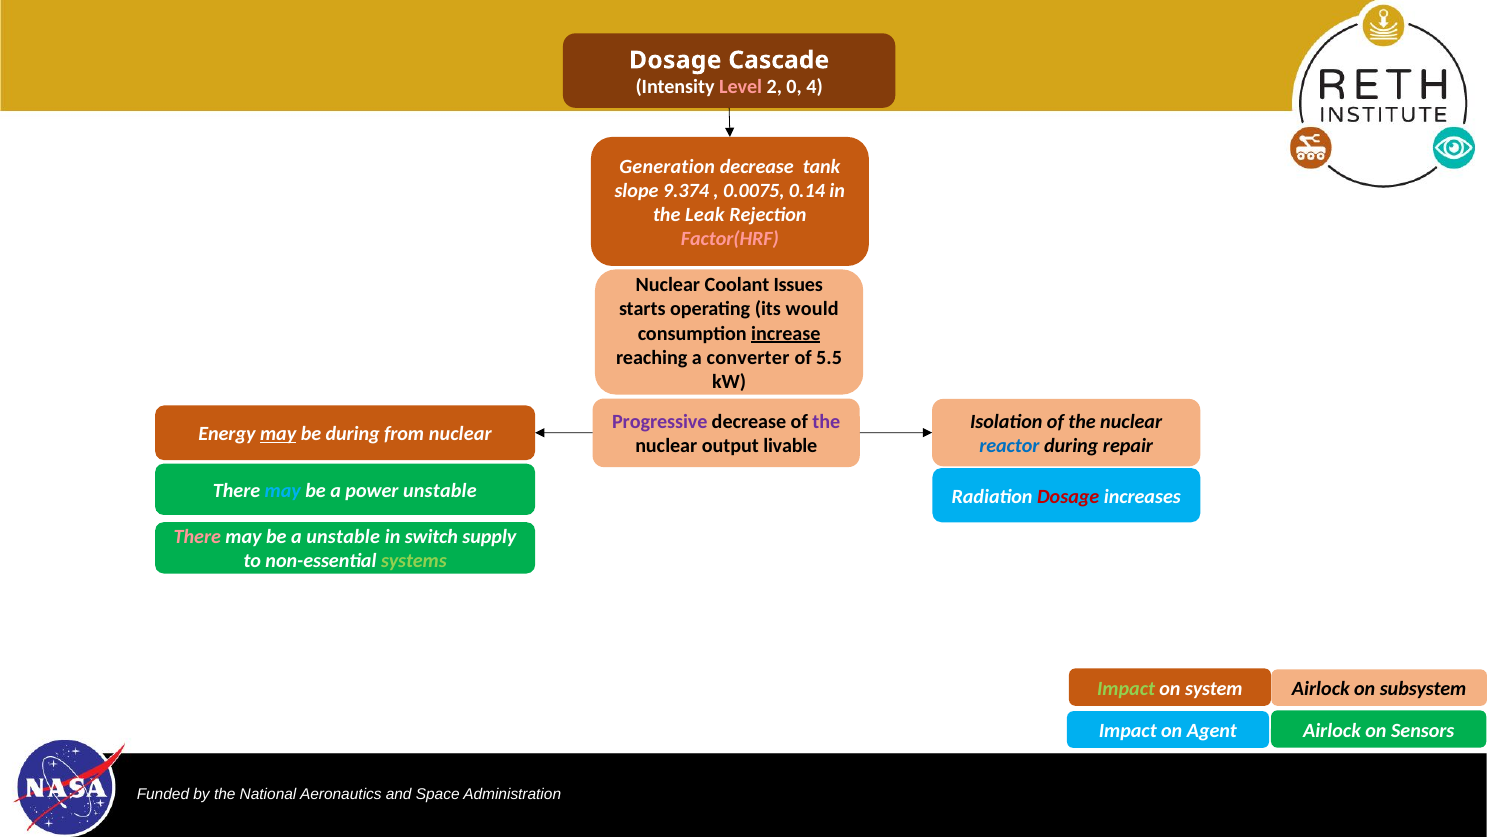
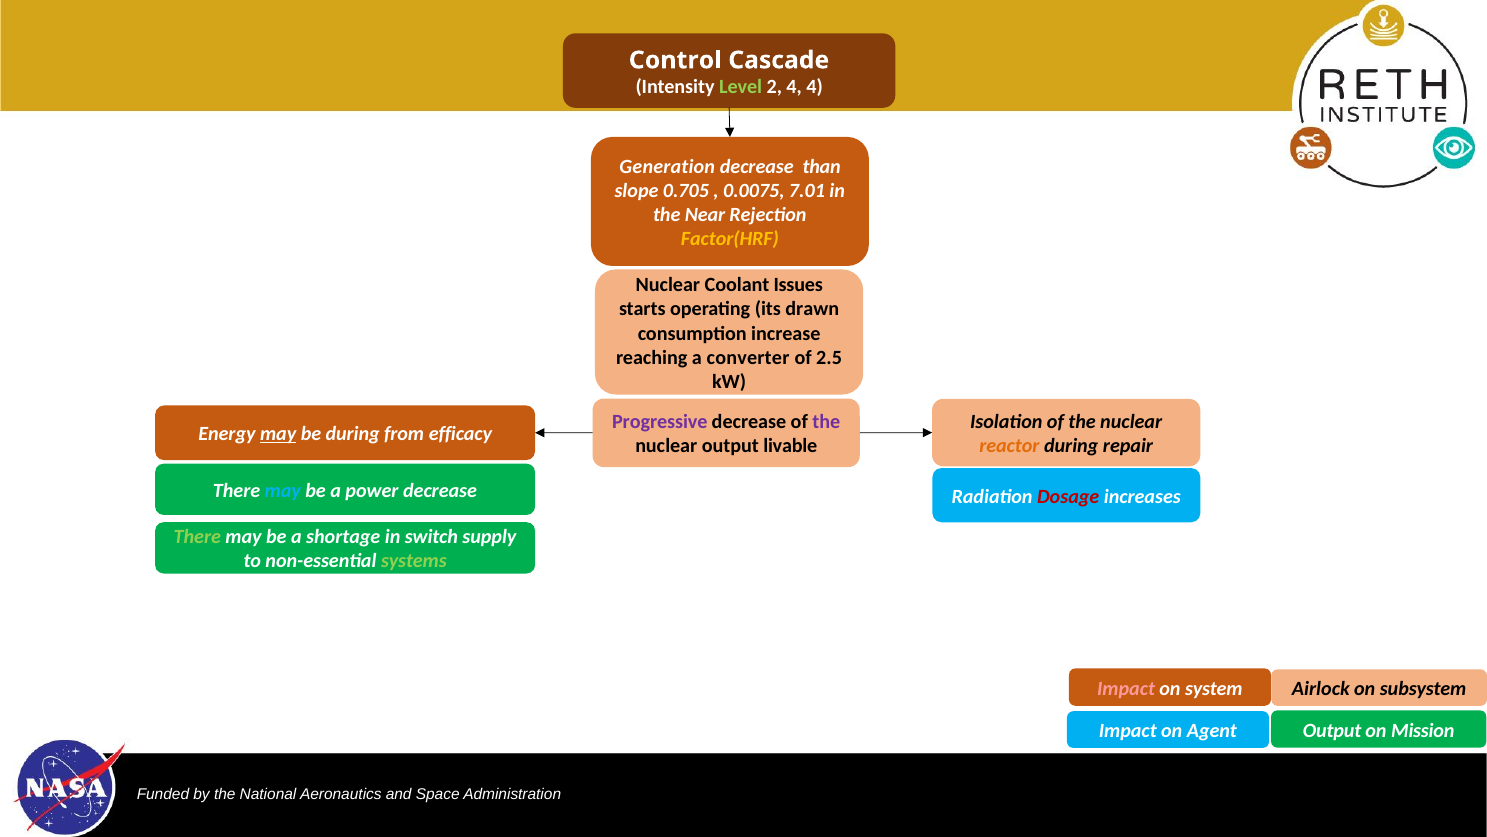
Dosage at (675, 60): Dosage -> Control
Level colour: pink -> light green
2 0: 0 -> 4
tank: tank -> than
9.374: 9.374 -> 0.705
0.14: 0.14 -> 7.01
Leak: Leak -> Near
Factor(HRF colour: pink -> yellow
would: would -> drawn
increase underline: present -> none
5.5: 5.5 -> 2.5
from nuclear: nuclear -> efficacy
reactor colour: blue -> orange
power unstable: unstable -> decrease
There at (197, 537) colour: pink -> light green
a unstable: unstable -> shortage
Impact at (1126, 688) colour: light green -> pink
Airlock at (1332, 730): Airlock -> Output
Sensors: Sensors -> Mission
